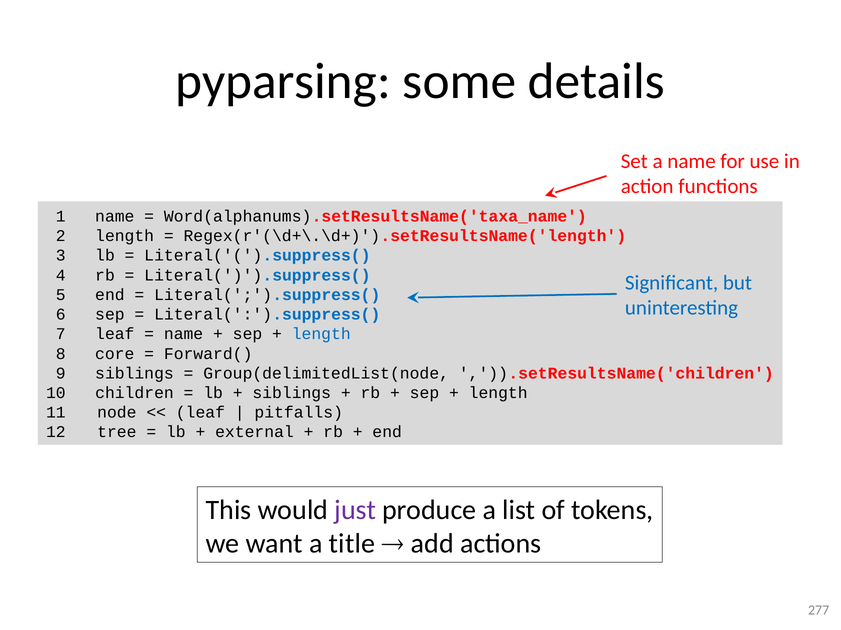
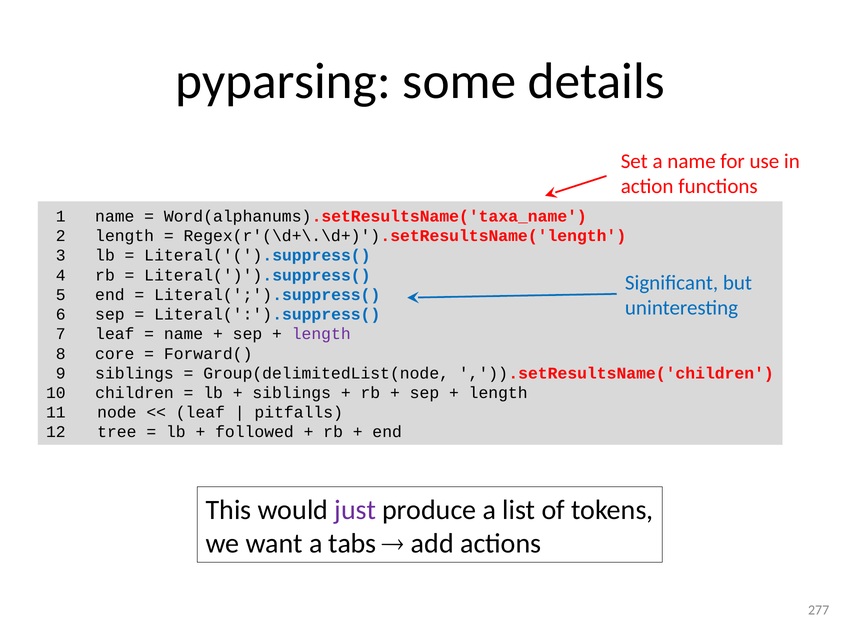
length at (321, 334) colour: blue -> purple
external: external -> followed
title: title -> tabs
